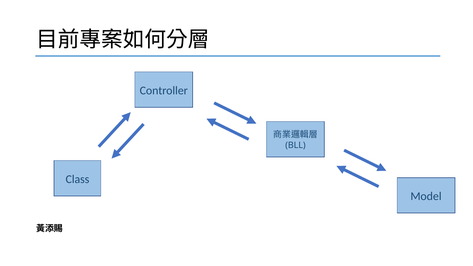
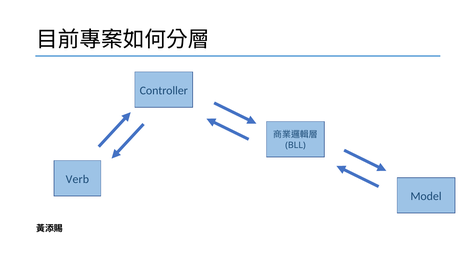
Class: Class -> Verb
